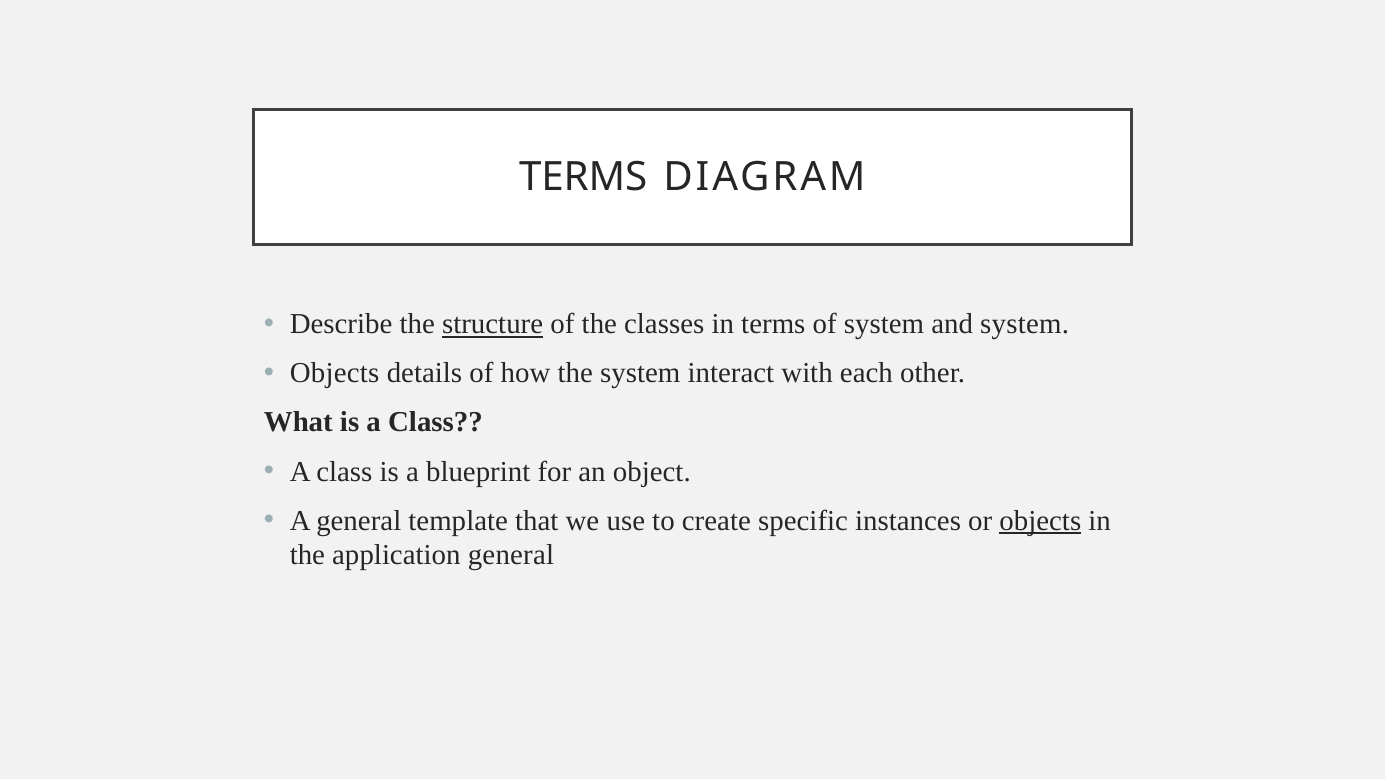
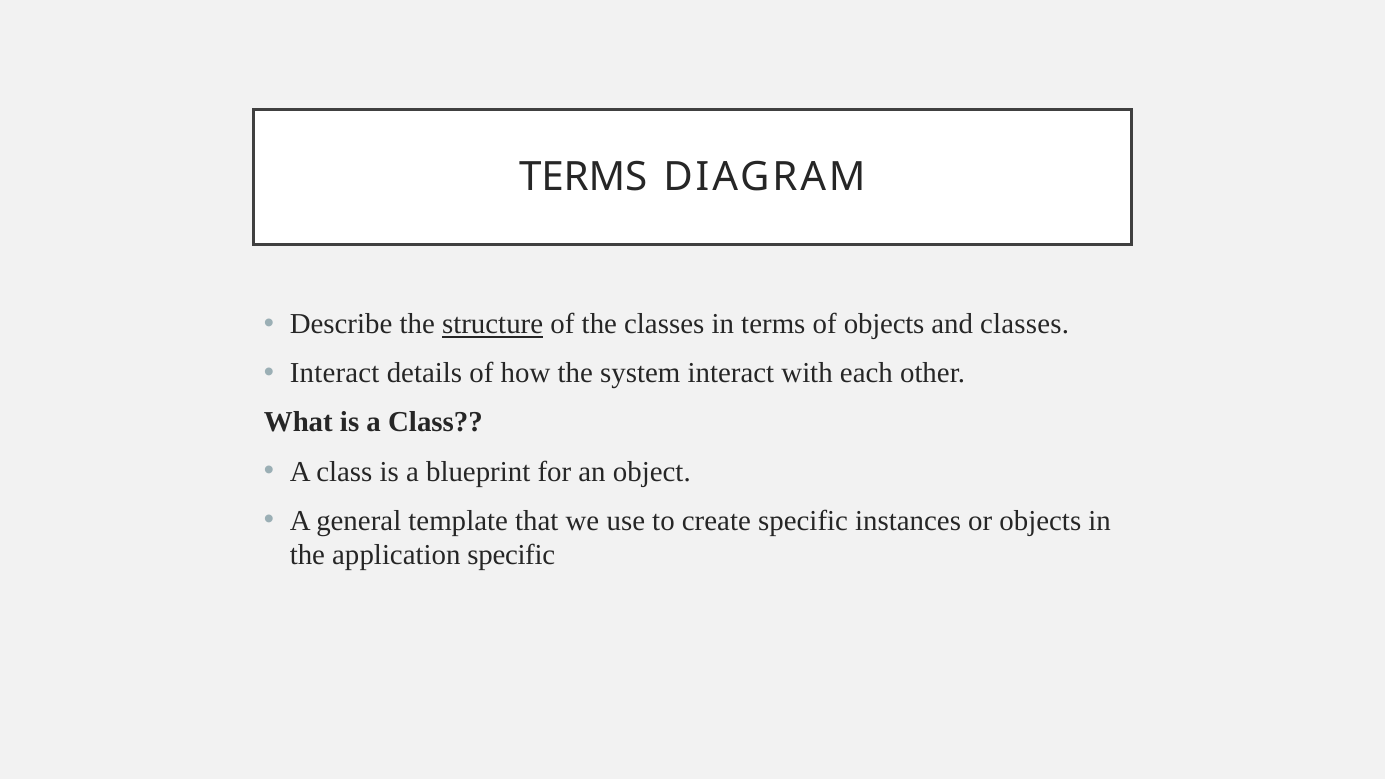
of system: system -> objects
and system: system -> classes
Objects at (335, 373): Objects -> Interact
objects at (1040, 521) underline: present -> none
application general: general -> specific
